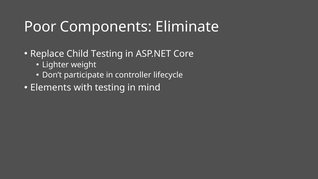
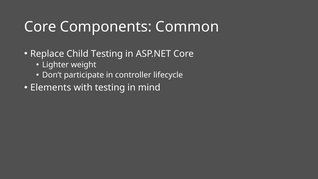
Poor at (40, 27): Poor -> Core
Eliminate: Eliminate -> Common
